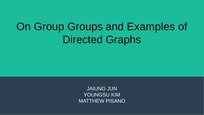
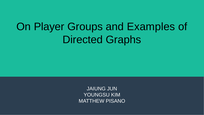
Group: Group -> Player
